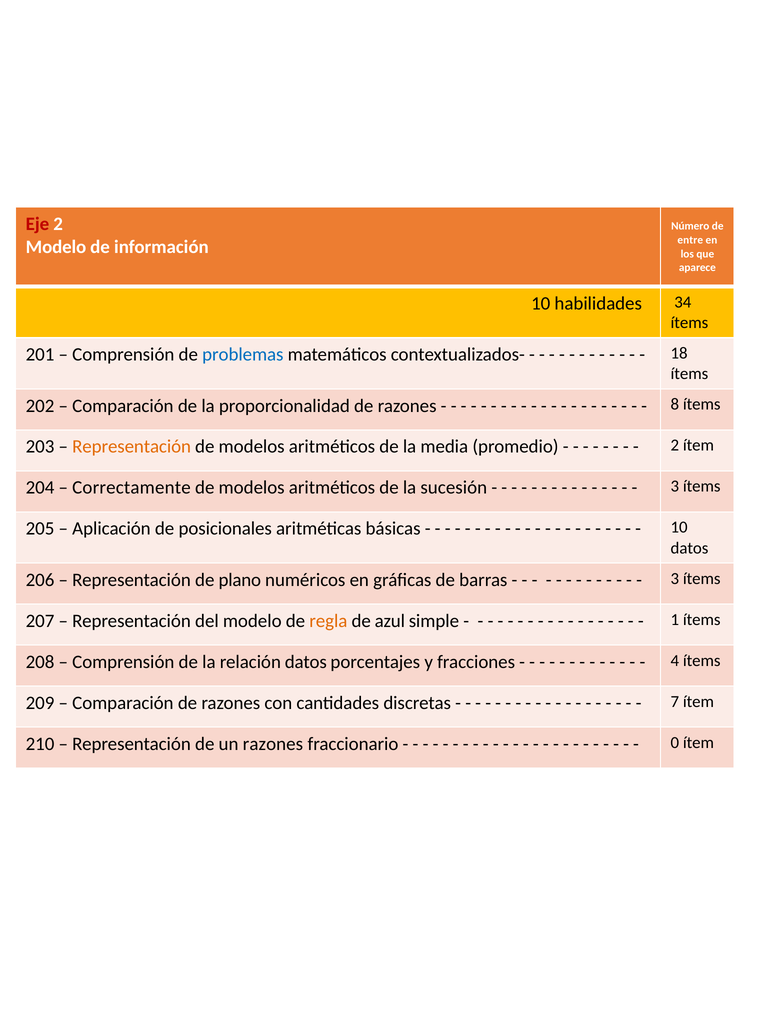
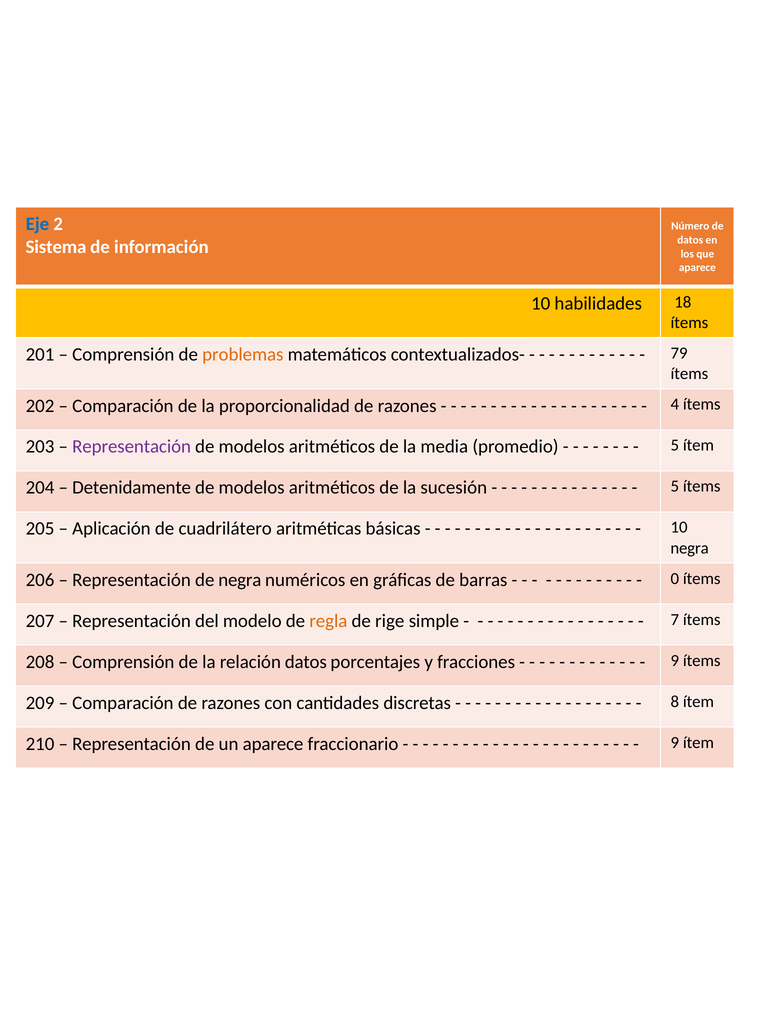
Eje colour: red -> blue
entre at (690, 240): entre -> datos
Modelo at (56, 247): Modelo -> Sistema
34: 34 -> 18
problemas colour: blue -> orange
18: 18 -> 79
8: 8 -> 4
Representación at (132, 447) colour: orange -> purple
2 at (675, 445): 2 -> 5
Correctamente: Correctamente -> Detenidamente
3 at (675, 486): 3 -> 5
posicionales: posicionales -> cuadrilátero
datos at (689, 548): datos -> negra
de plano: plano -> negra
3 at (675, 578): 3 -> 0
azul: azul -> rige
1: 1 -> 7
4 at (675, 660): 4 -> 9
7: 7 -> 8
un razones: razones -> aparece
0 at (675, 742): 0 -> 9
